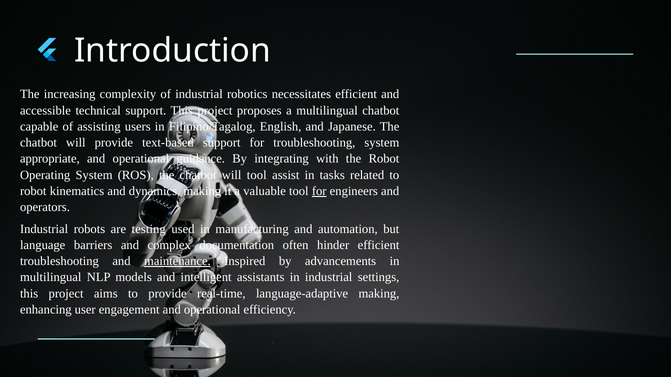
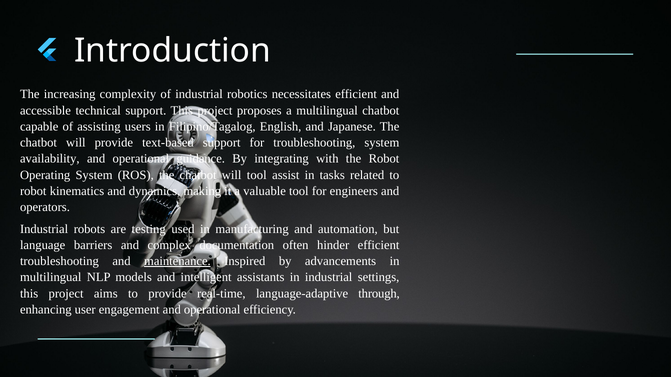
appropriate: appropriate -> availability
for at (319, 191) underline: present -> none
language-adaptive making: making -> through
